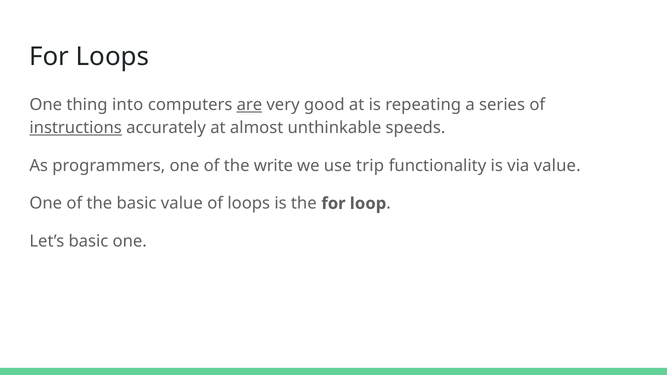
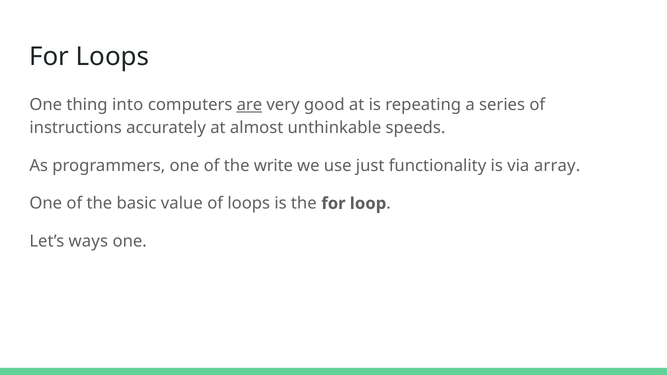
instructions underline: present -> none
trip: trip -> just
via value: value -> array
Let’s basic: basic -> ways
